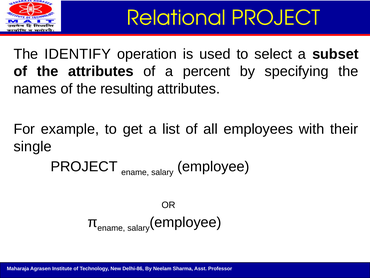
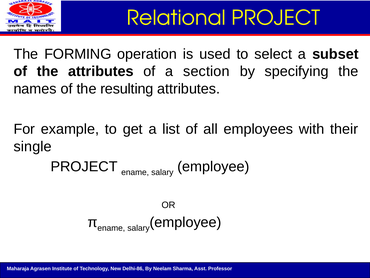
IDENTIFY: IDENTIFY -> FORMING
percent: percent -> section
